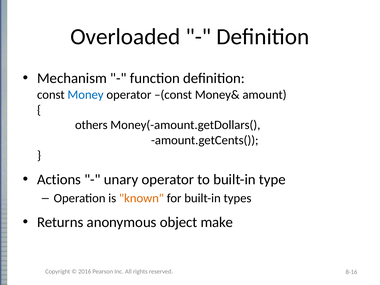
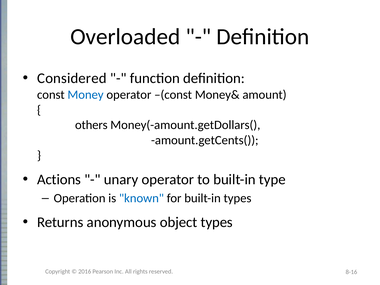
Mechanism: Mechanism -> Considered
known colour: orange -> blue
object make: make -> types
